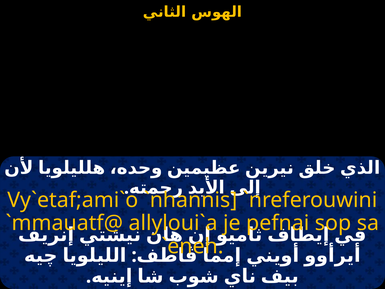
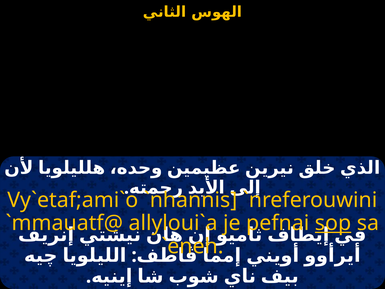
sop underline: none -> present
